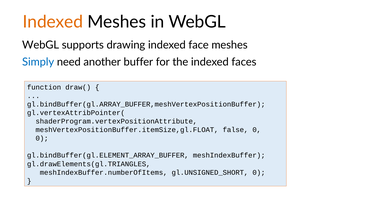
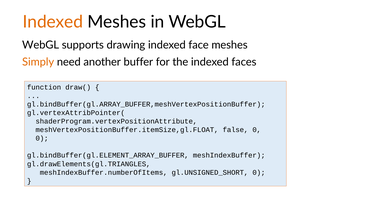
Simply colour: blue -> orange
